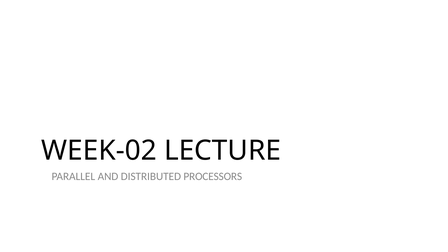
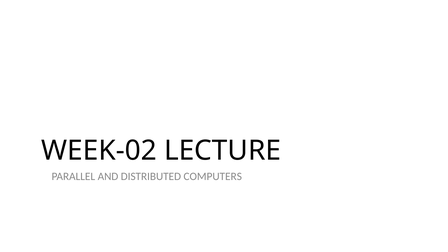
PROCESSORS: PROCESSORS -> COMPUTERS
